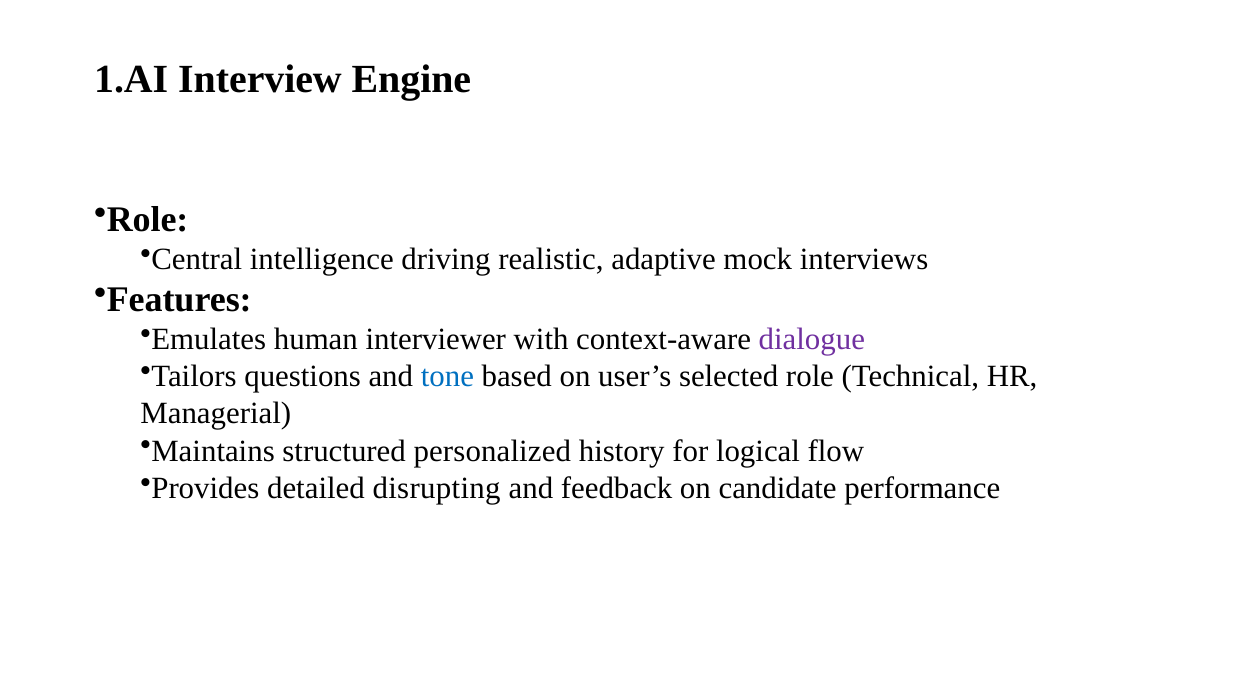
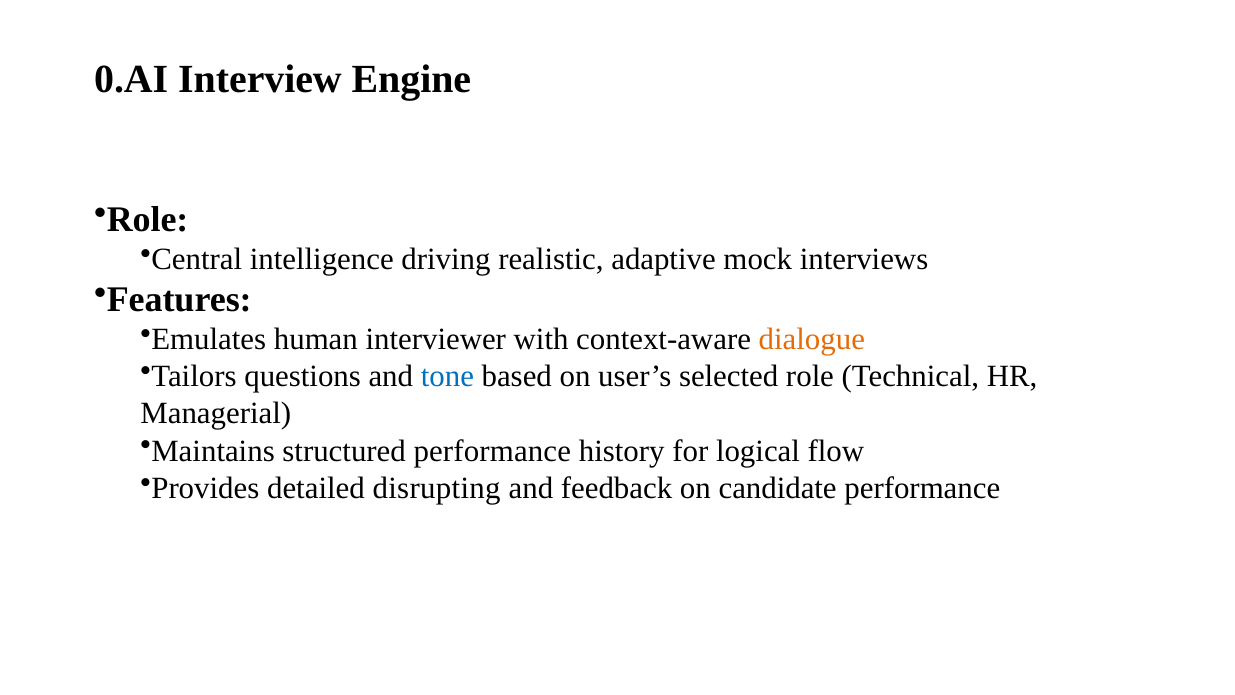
1.AI: 1.AI -> 0.AI
dialogue colour: purple -> orange
structured personalized: personalized -> performance
